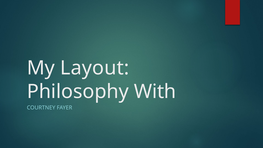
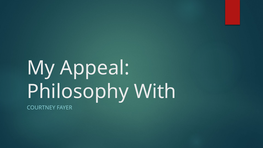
Layout: Layout -> Appeal
